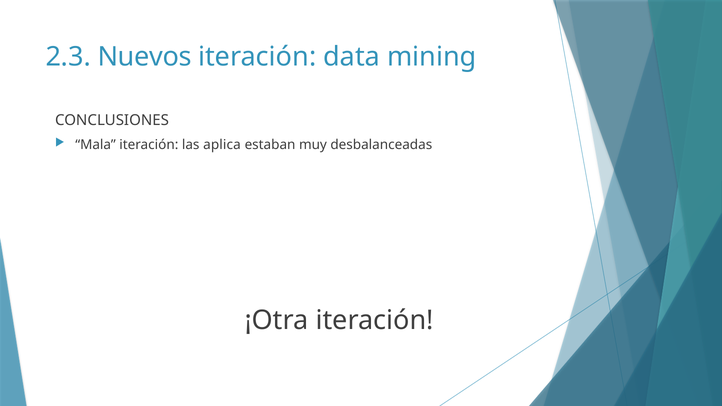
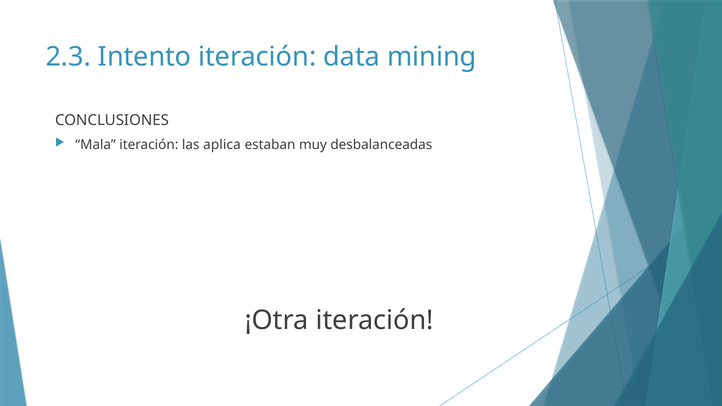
Nuevos: Nuevos -> Intento
